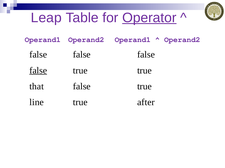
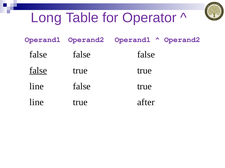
Leap: Leap -> Long
Operator underline: present -> none
that at (37, 87): that -> line
